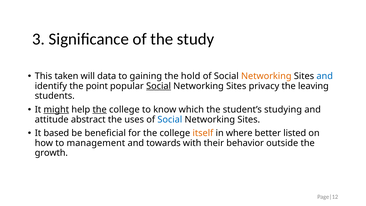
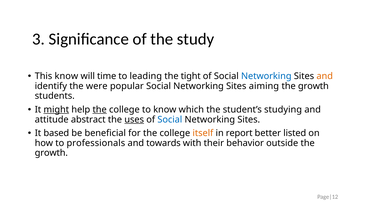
This taken: taken -> know
data: data -> time
gaining: gaining -> leading
hold: hold -> tight
Networking at (266, 76) colour: orange -> blue
and at (325, 76) colour: blue -> orange
point: point -> were
Social at (159, 86) underline: present -> none
privacy: privacy -> aiming
leaving at (313, 86): leaving -> growth
uses underline: none -> present
where: where -> report
management: management -> professionals
